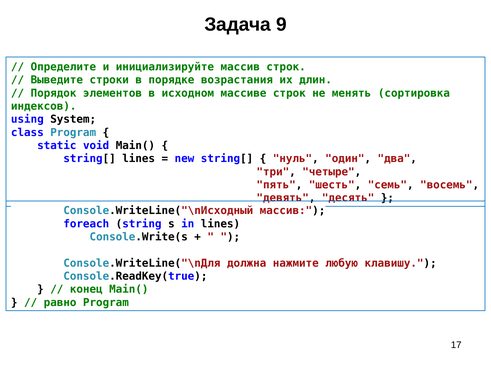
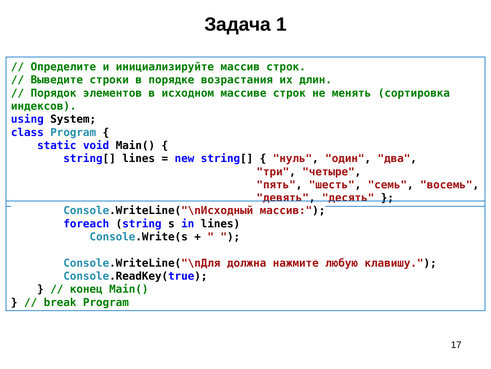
9: 9 -> 1
равно: равно -> break
